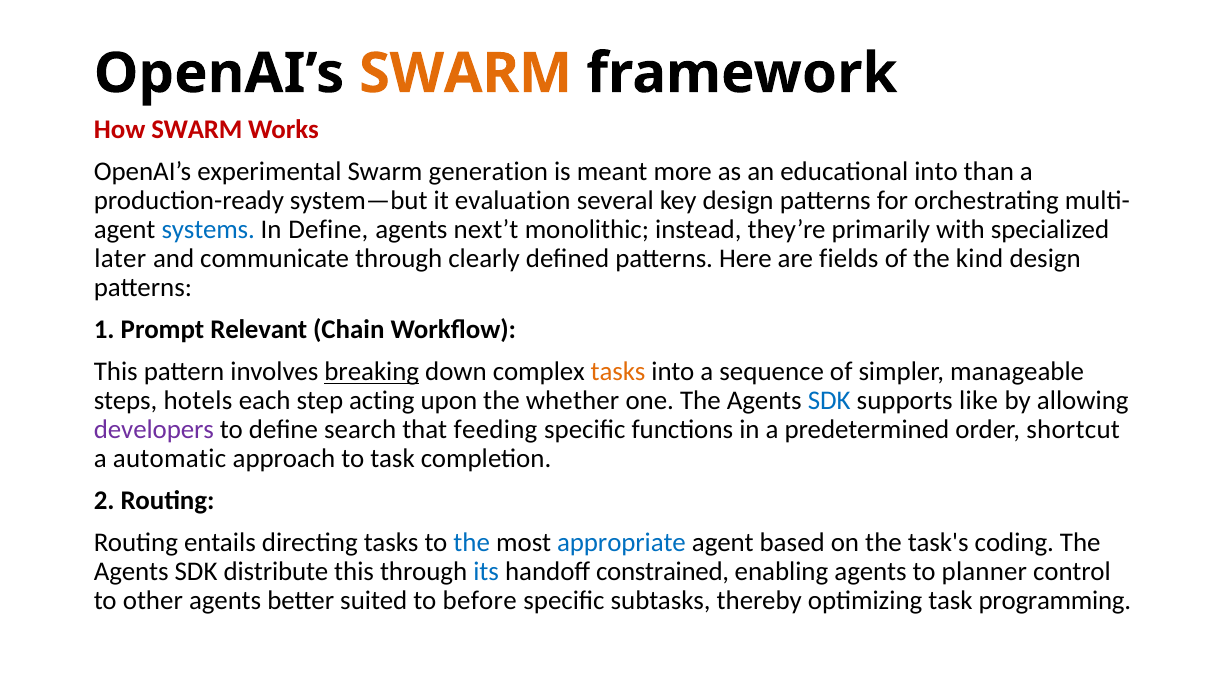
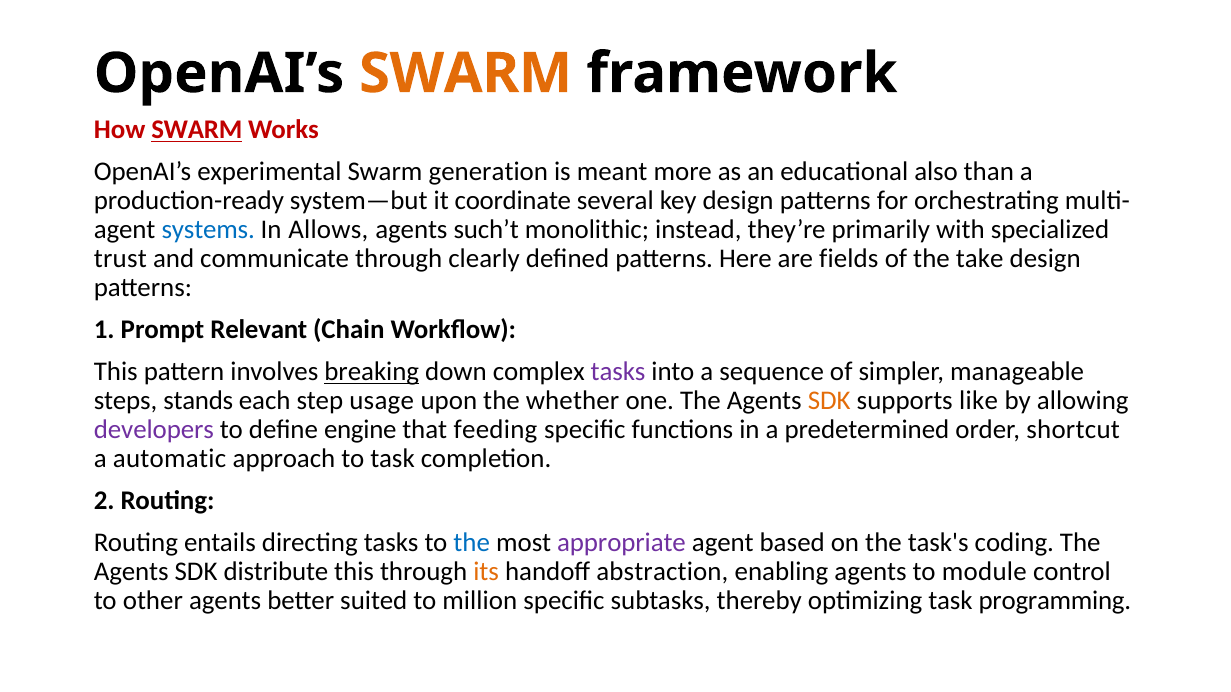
SWARM at (197, 130) underline: none -> present
educational into: into -> also
evaluation: evaluation -> coordinate
In Define: Define -> Allows
next’t: next’t -> such’t
later: later -> trust
kind: kind -> take
tasks at (618, 372) colour: orange -> purple
hotels: hotels -> stands
acting: acting -> usage
SDK at (829, 401) colour: blue -> orange
search: search -> engine
appropriate colour: blue -> purple
its colour: blue -> orange
constrained: constrained -> abstraction
planner: planner -> module
before: before -> million
